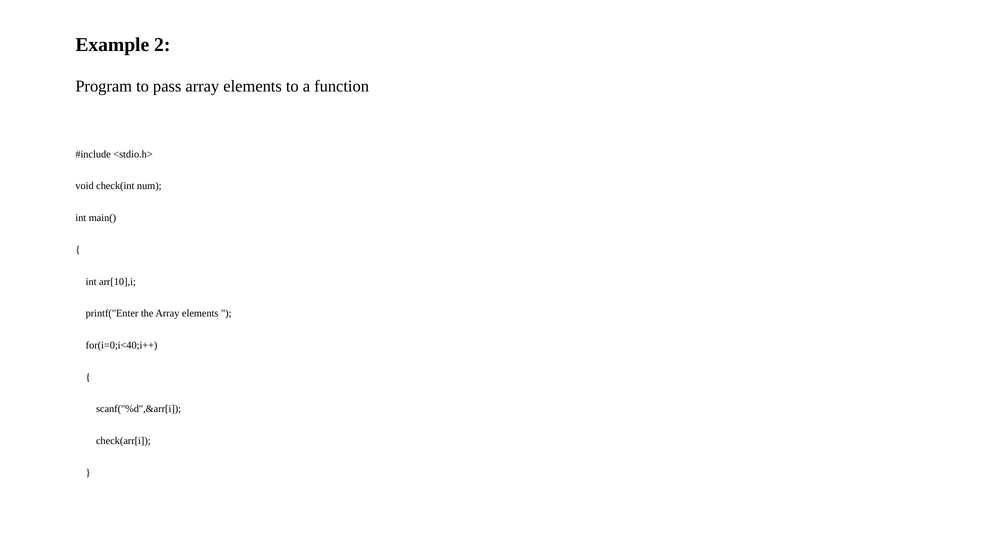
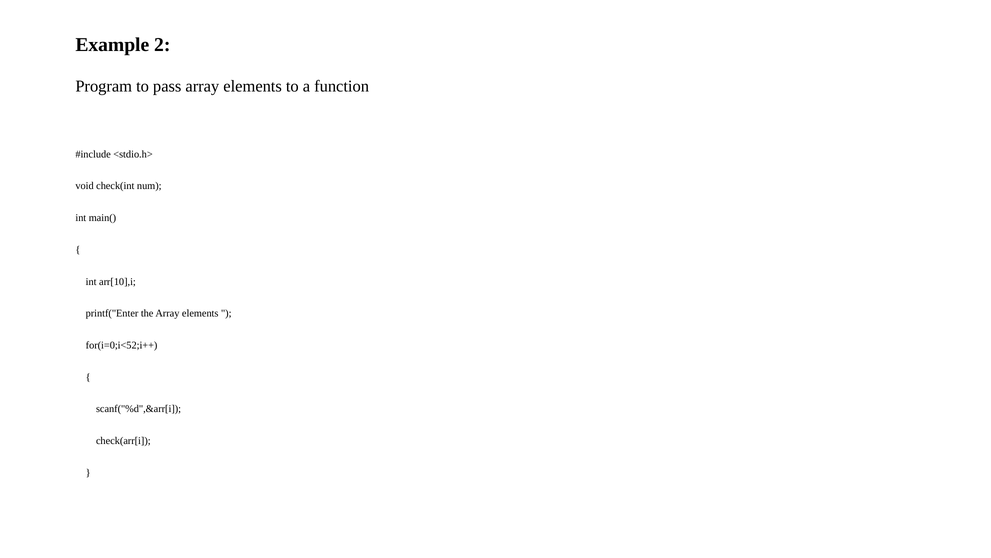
for(i=0;i<40;i++: for(i=0;i<40;i++ -> for(i=0;i<52;i++
